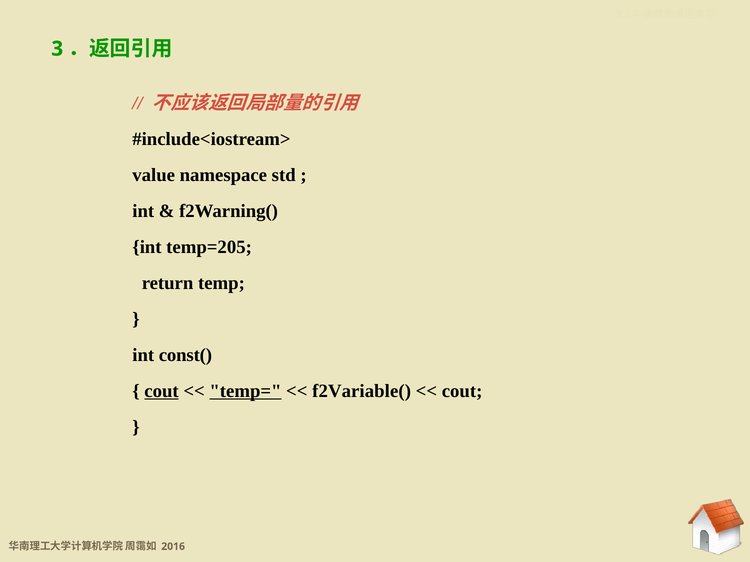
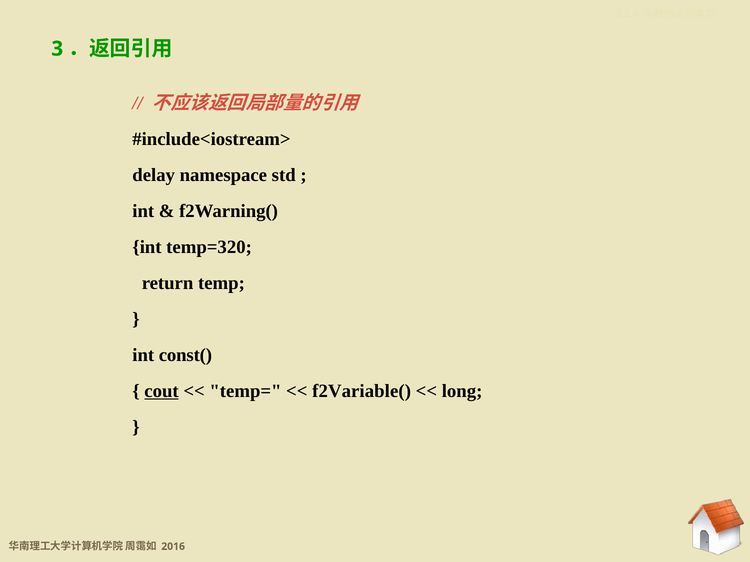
value: value -> delay
temp=205: temp=205 -> temp=320
temp= underline: present -> none
cout at (462, 391): cout -> long
